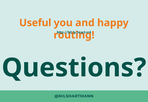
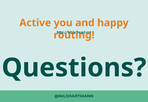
Useful: Useful -> Active
